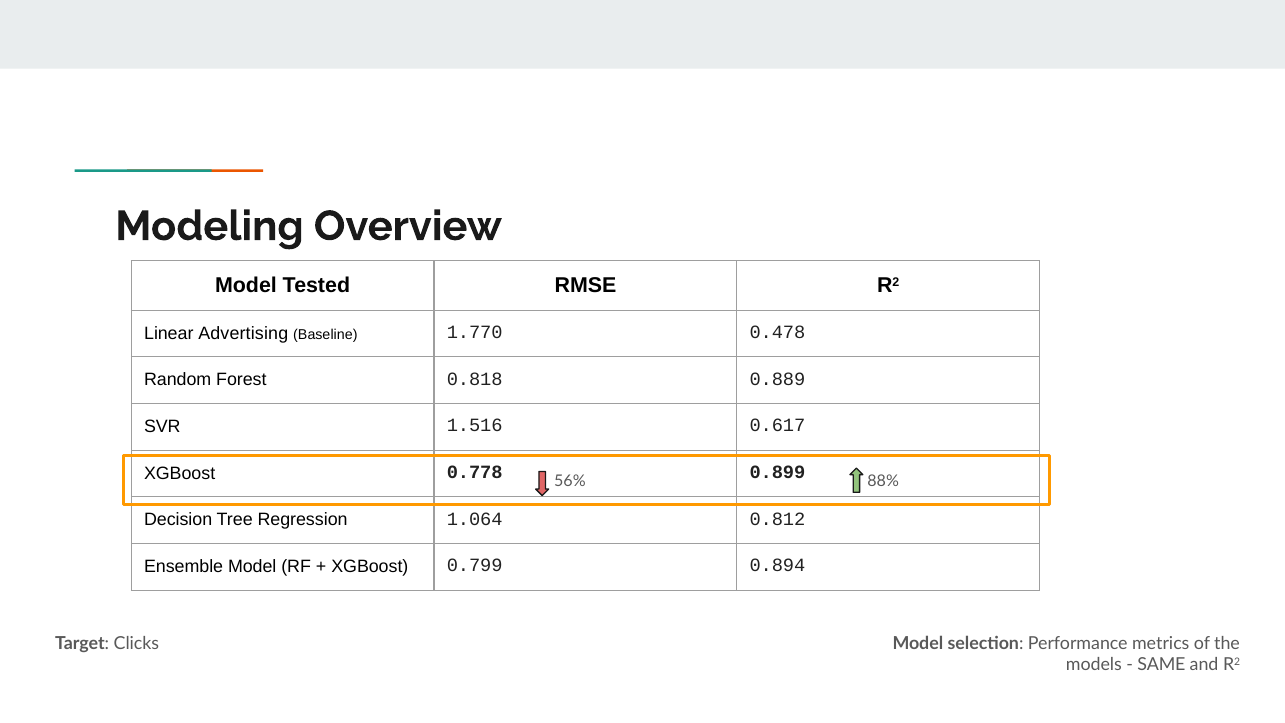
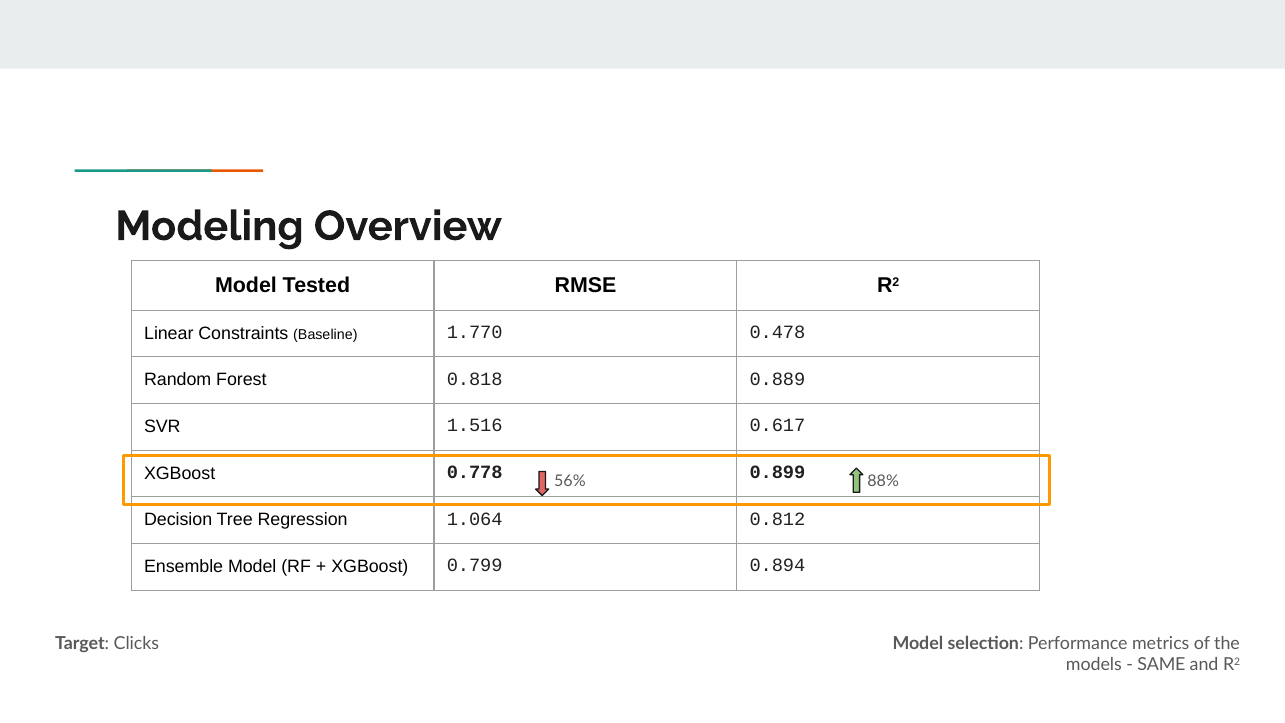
Advertising: Advertising -> Constraints
